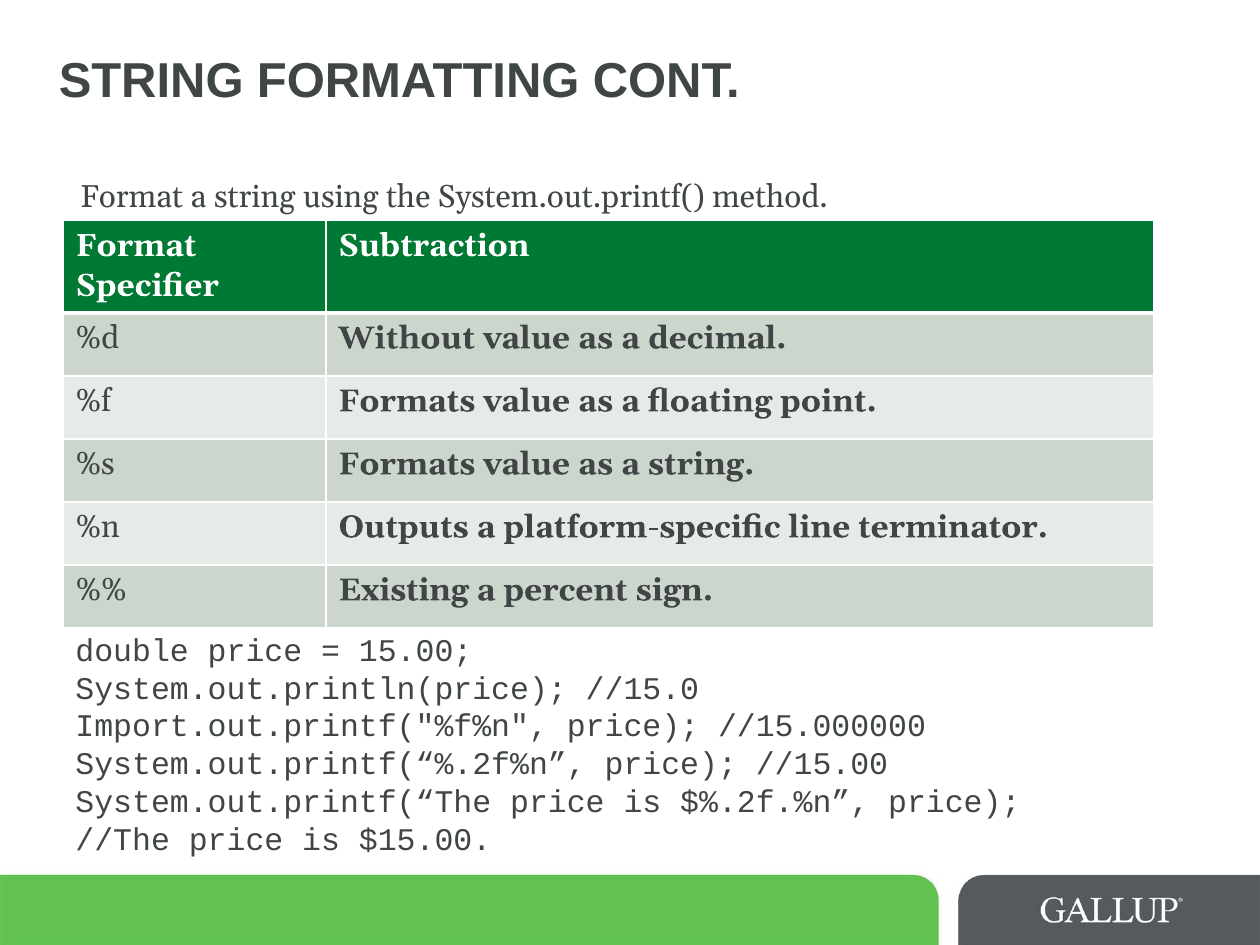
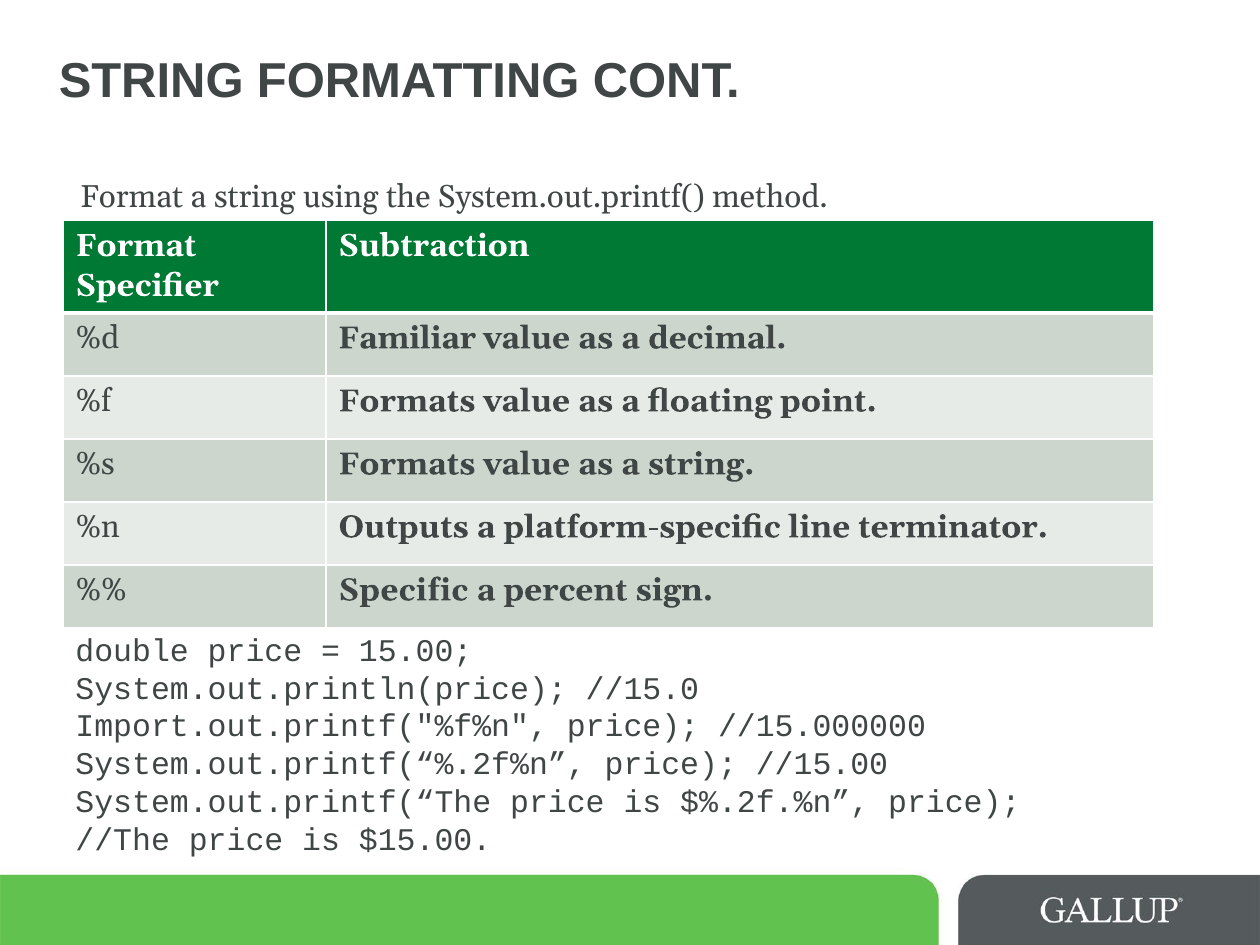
Without: Without -> Familiar
Existing: Existing -> Specific
